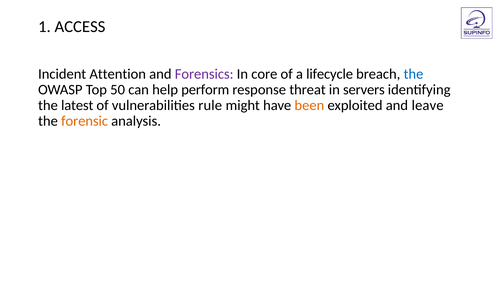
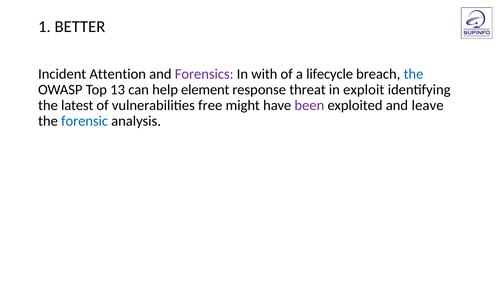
ACCESS: ACCESS -> BETTER
core: core -> with
50: 50 -> 13
perform: perform -> element
servers: servers -> exploit
rule: rule -> free
been colour: orange -> purple
forensic colour: orange -> blue
